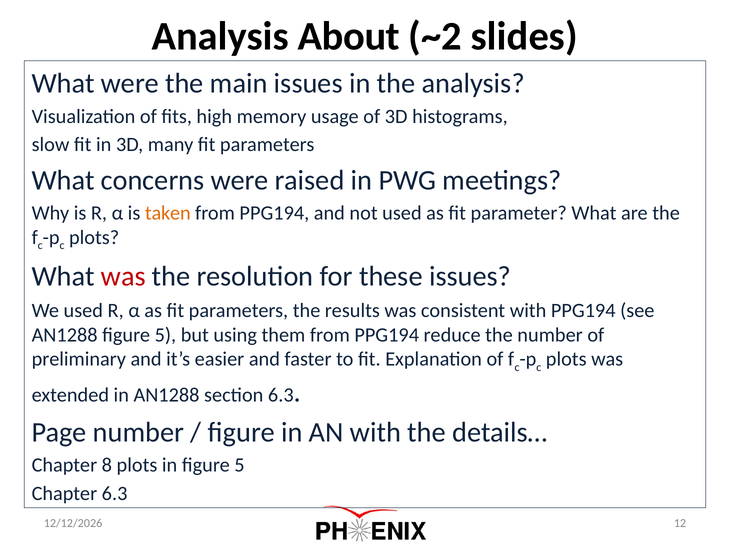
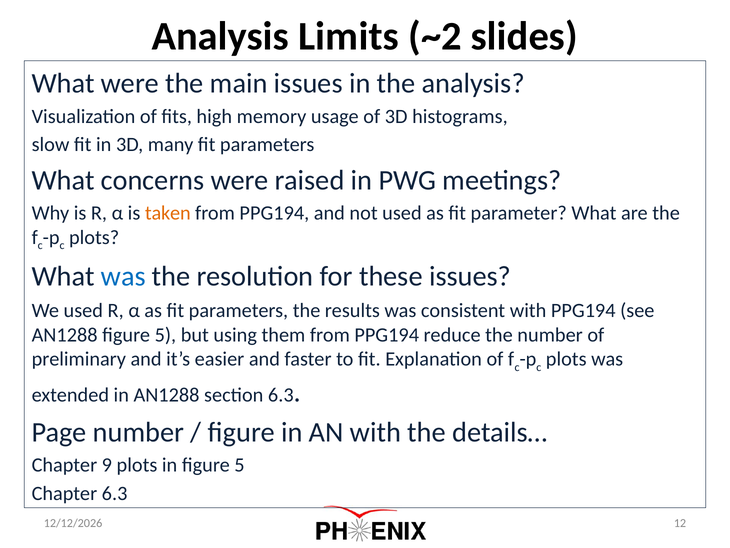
About: About -> Limits
was at (123, 276) colour: red -> blue
8: 8 -> 9
